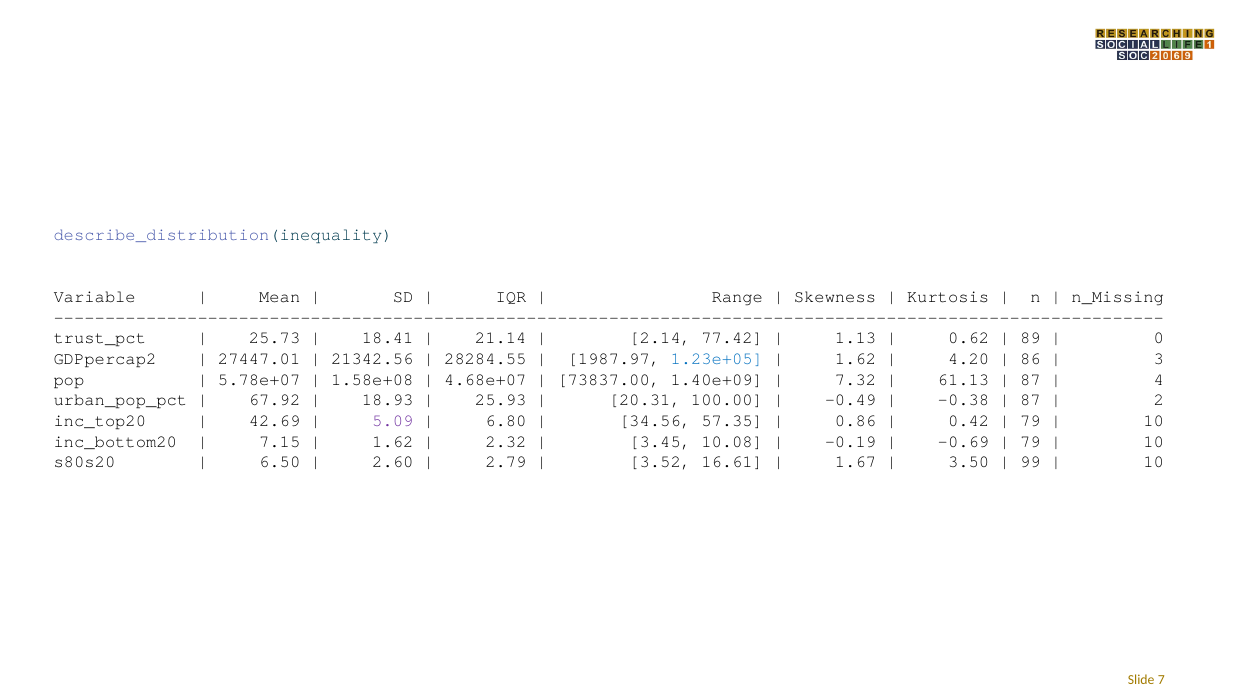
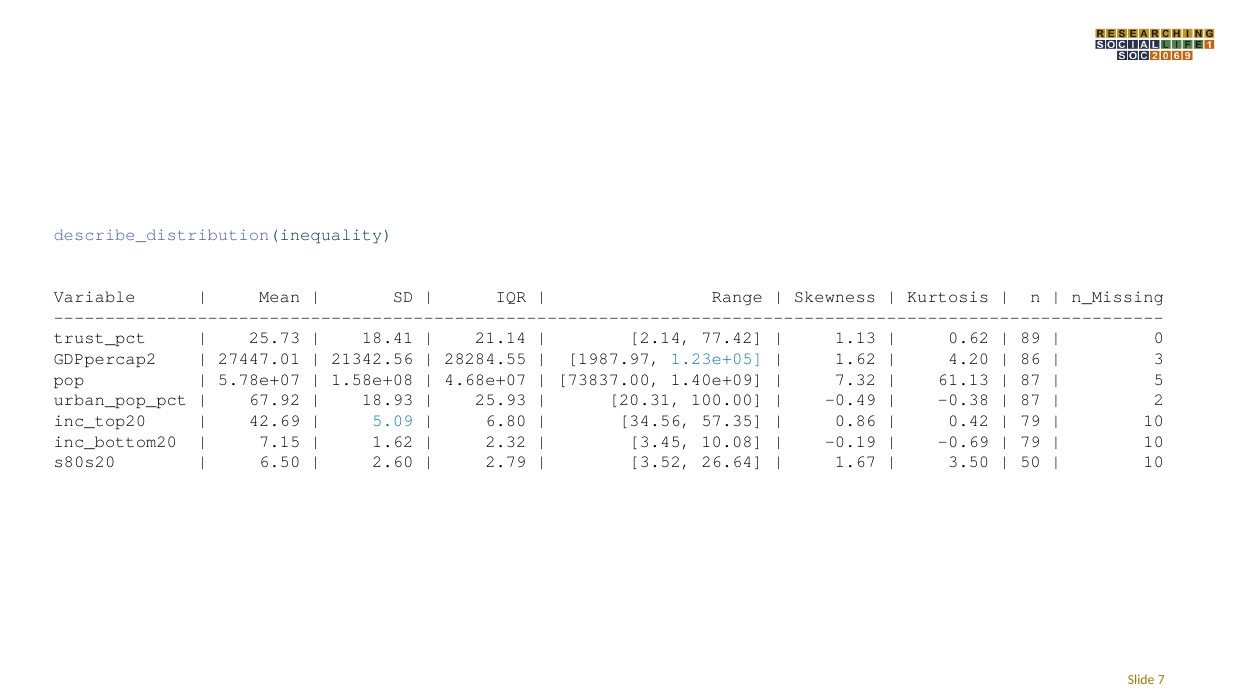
4: 4 -> 5
5.09 colour: purple -> blue
16.61: 16.61 -> 26.64
99: 99 -> 50
